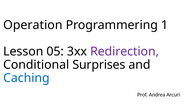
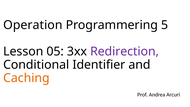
1: 1 -> 5
Surprises: Surprises -> Identifier
Caching colour: blue -> orange
